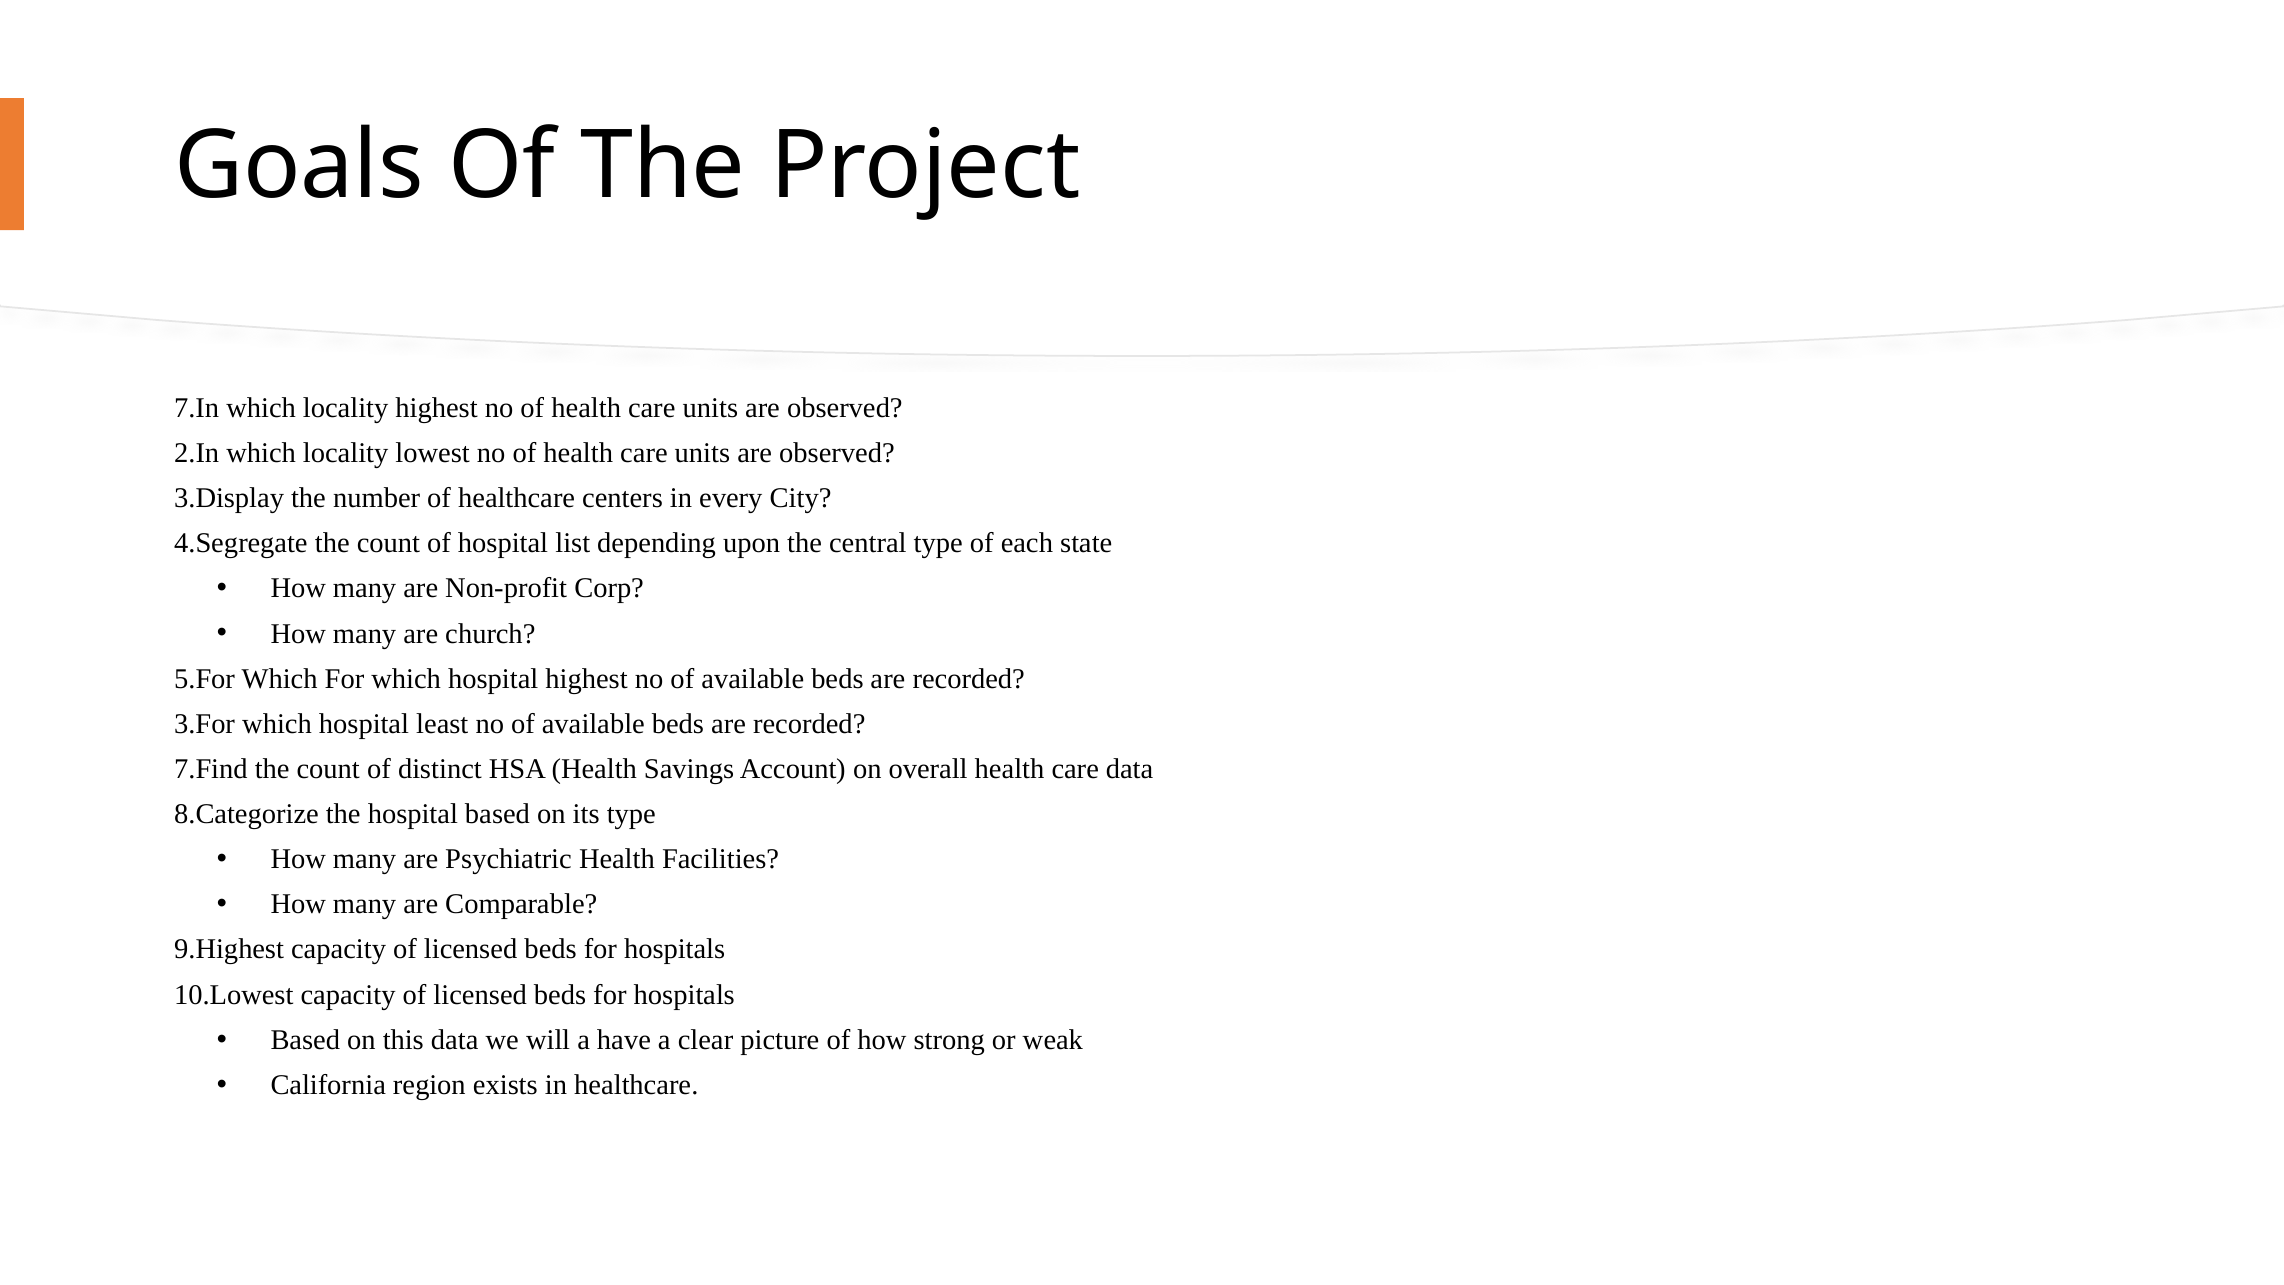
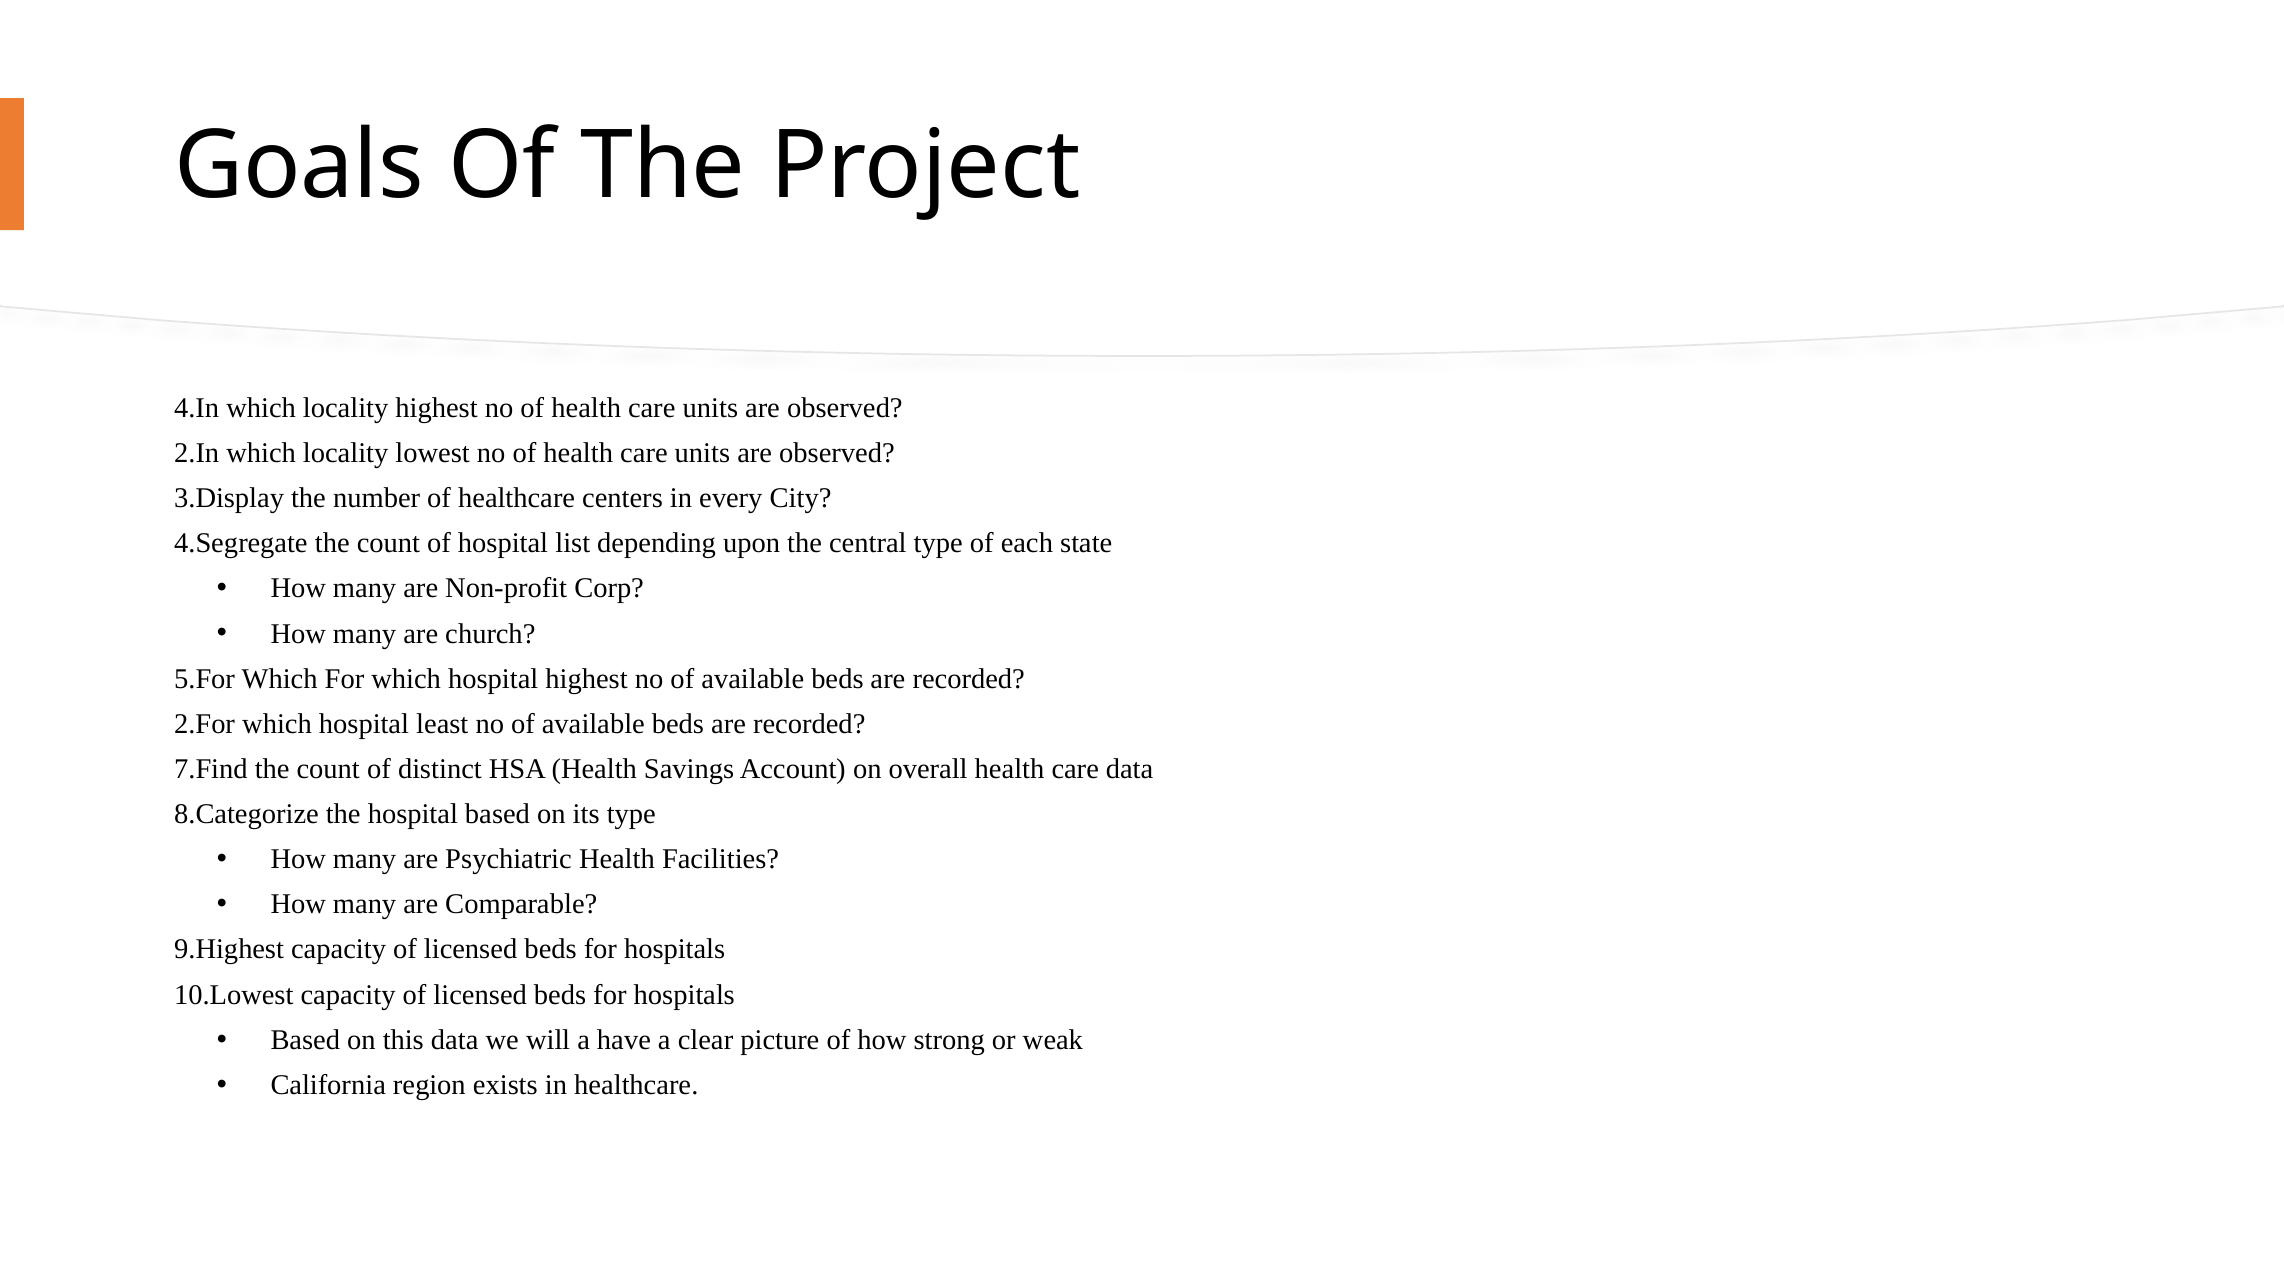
7.In: 7.In -> 4.In
3.For: 3.For -> 2.For
